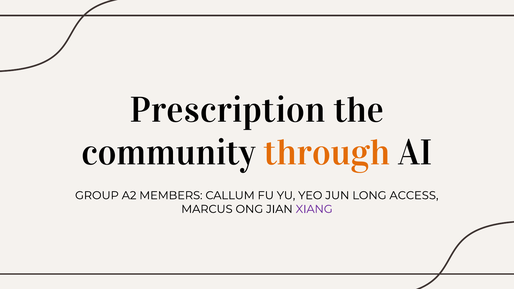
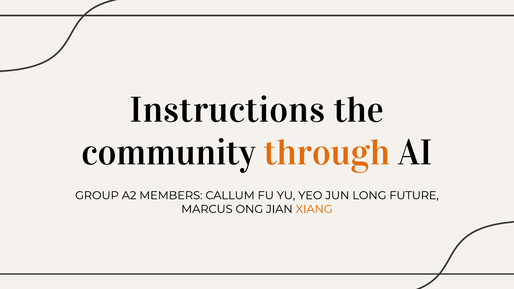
Prescription: Prescription -> Instructions
ACCESS: ACCESS -> FUTURE
XIANG colour: purple -> orange
